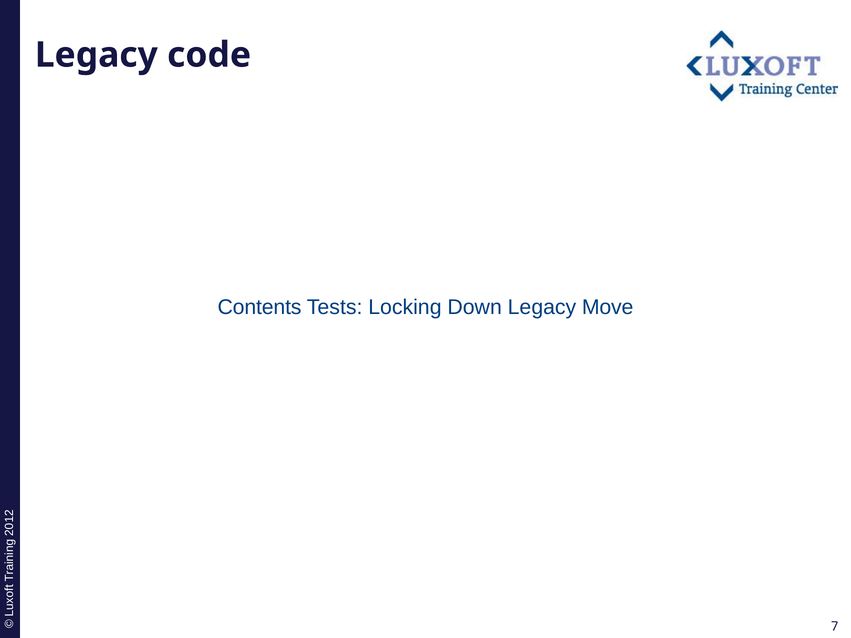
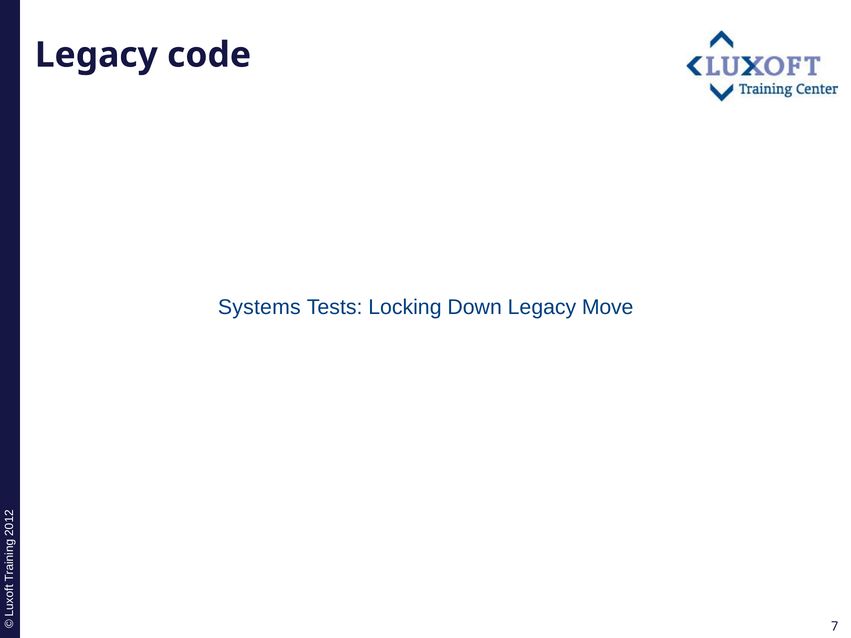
Contents: Contents -> Systems
